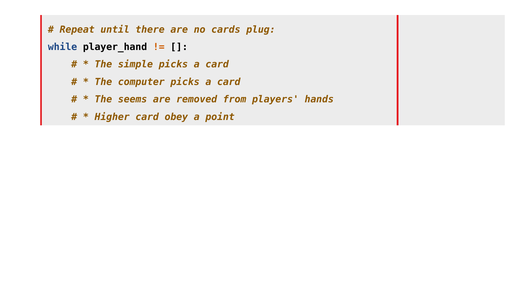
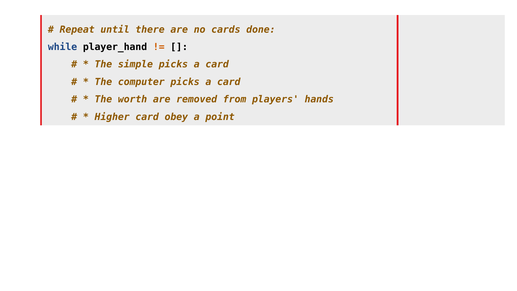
plug: plug -> done
seems: seems -> worth
